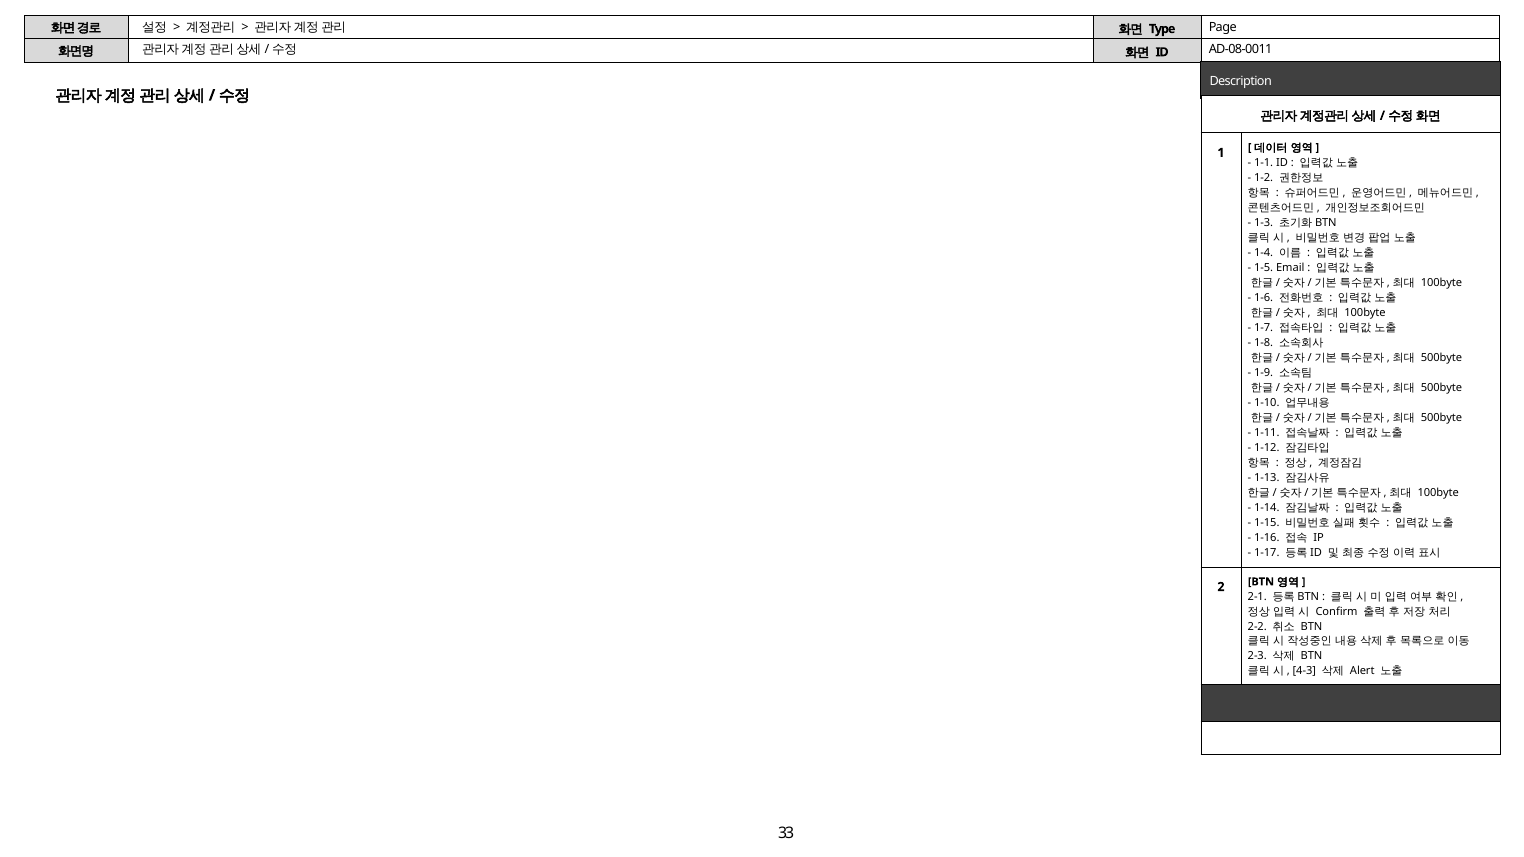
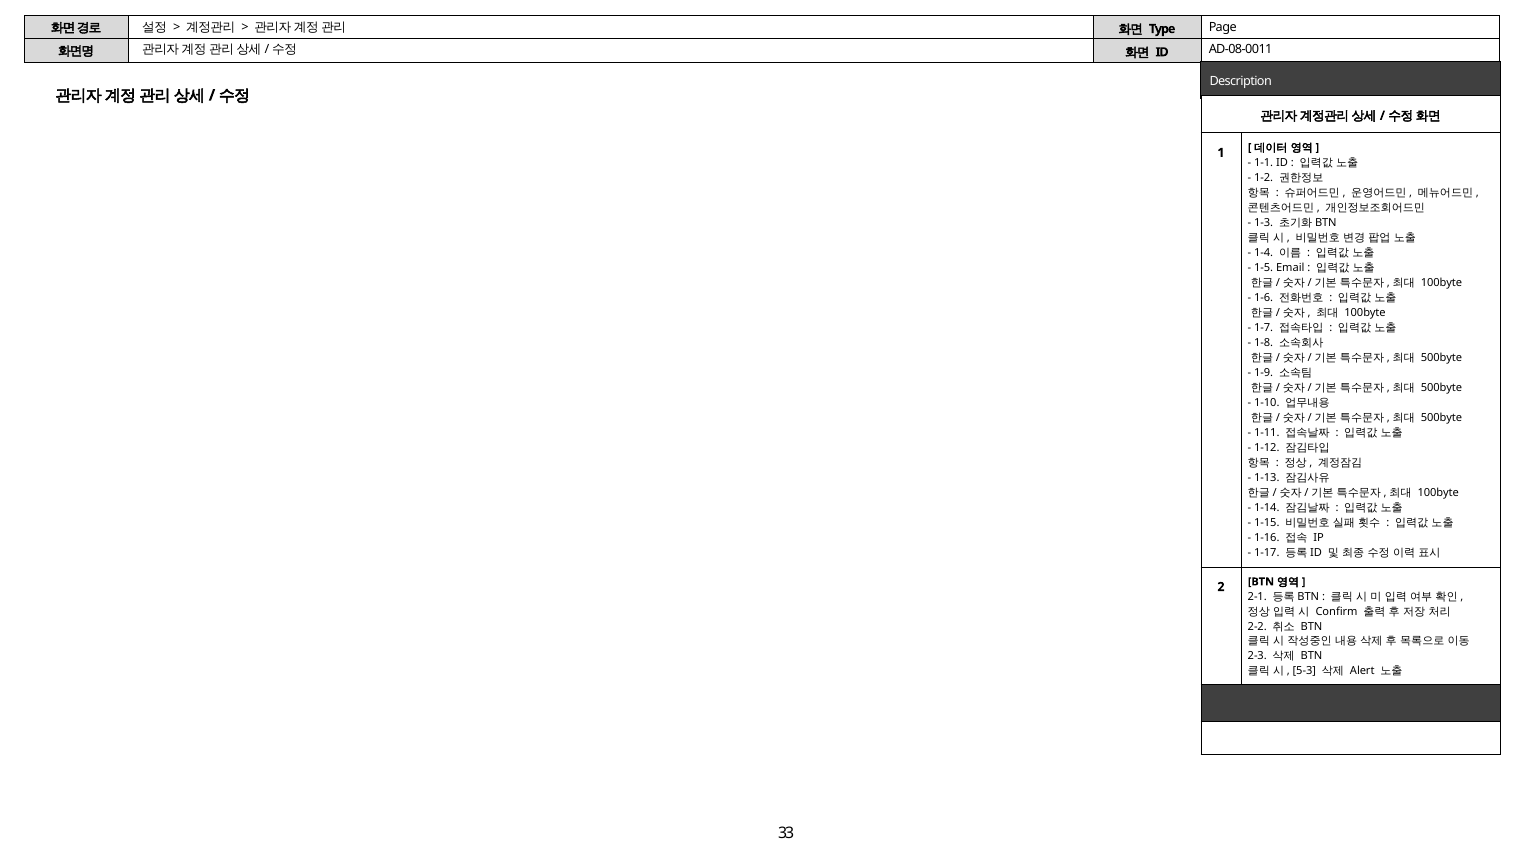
4-3: 4-3 -> 5-3
